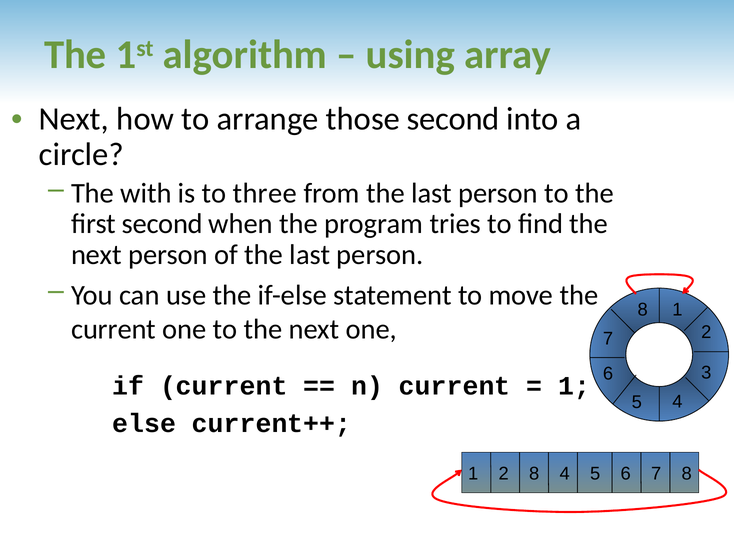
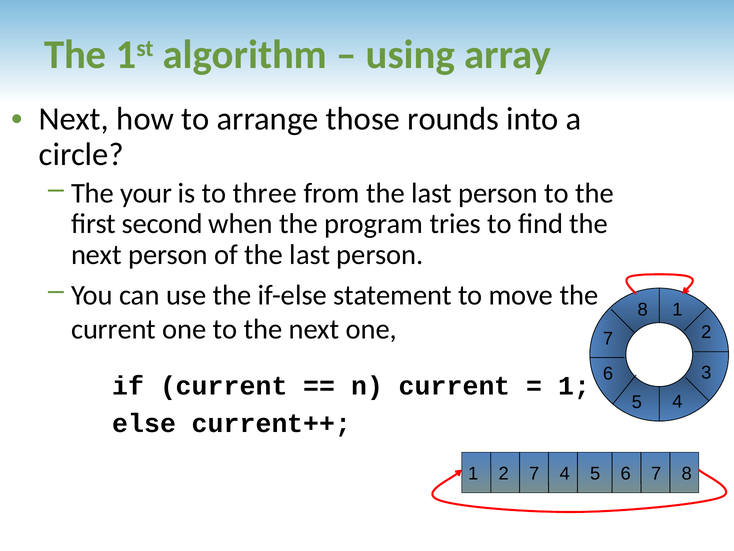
those second: second -> rounds
with: with -> your
2 8: 8 -> 7
